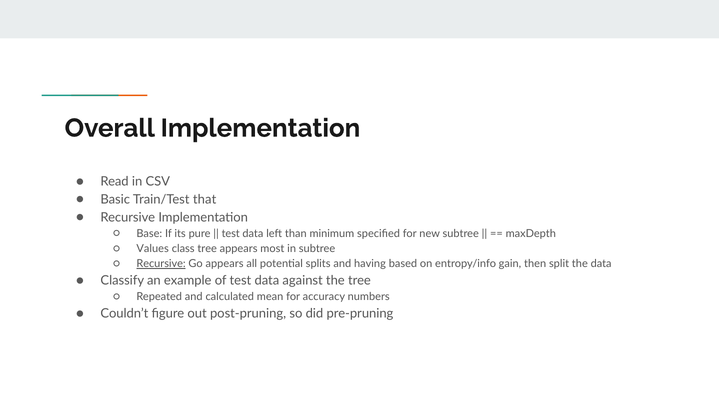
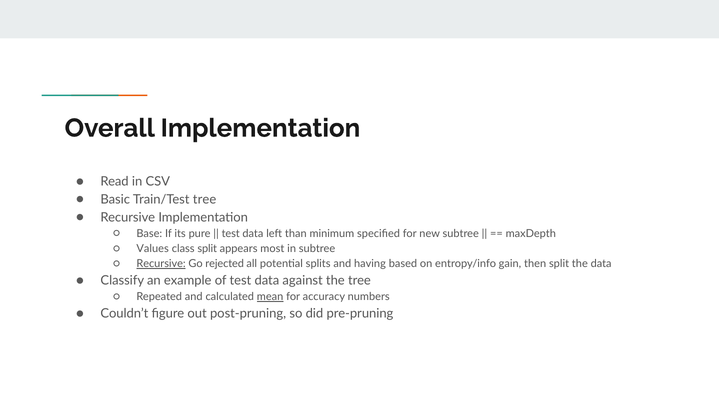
Train/Test that: that -> tree
class tree: tree -> split
Go appears: appears -> rejected
mean underline: none -> present
